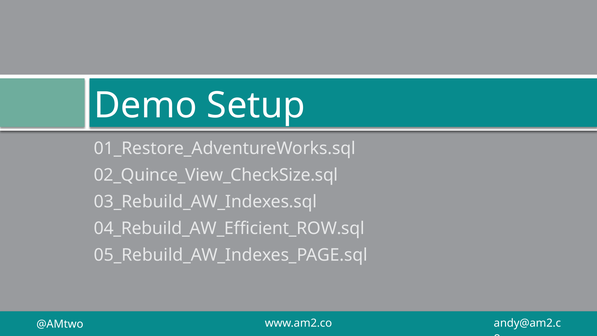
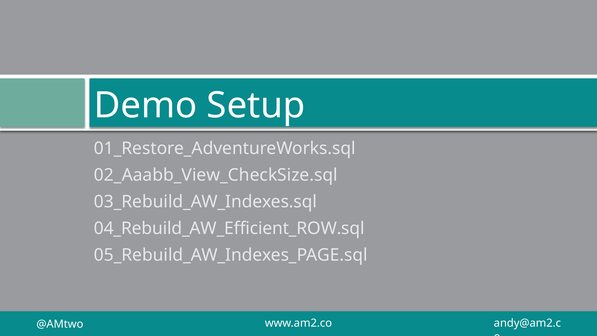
02_Quince_View_CheckSize.sql: 02_Quince_View_CheckSize.sql -> 02_Aaabb_View_CheckSize.sql
